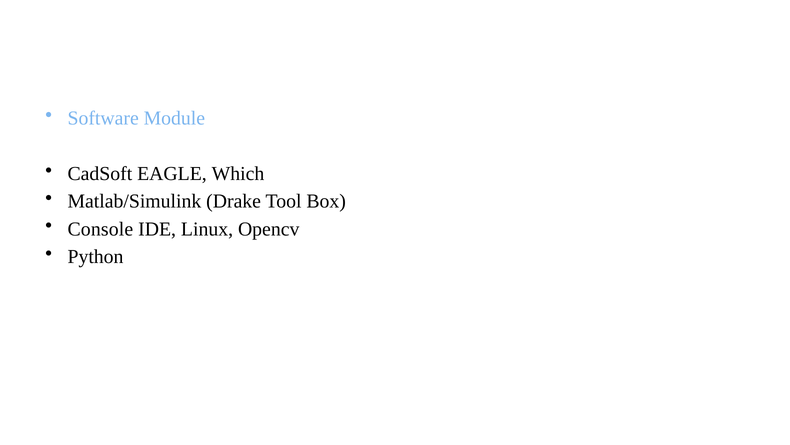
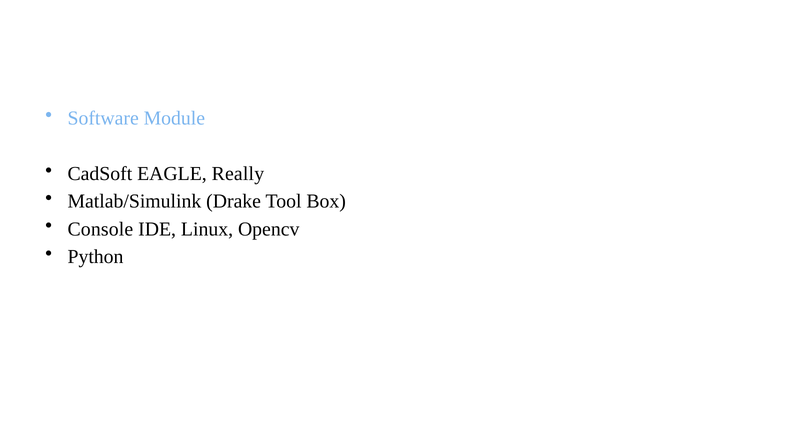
Which: Which -> Really
